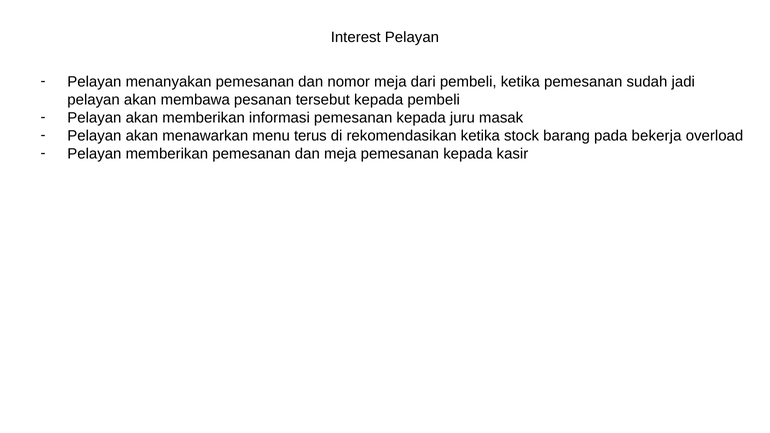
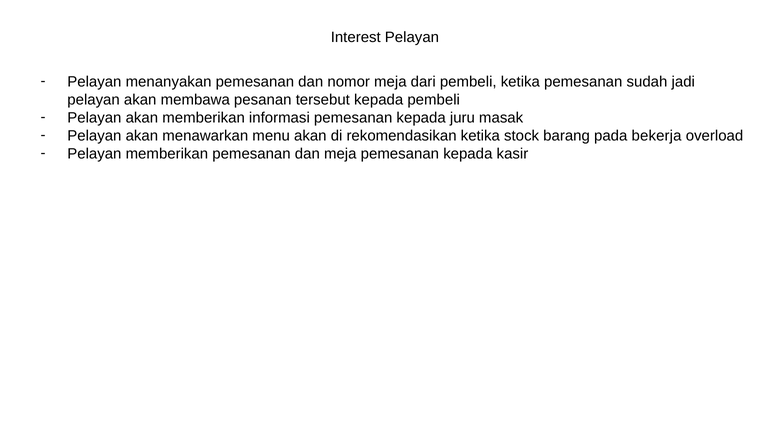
menu terus: terus -> akan
